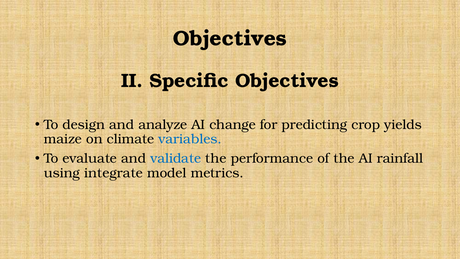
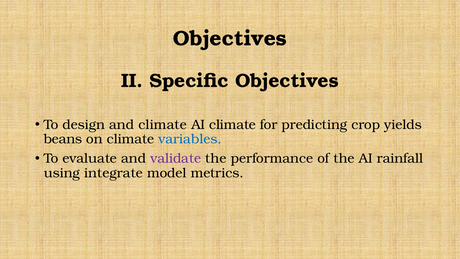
and analyze: analyze -> climate
AI change: change -> climate
maize: maize -> beans
validate colour: blue -> purple
